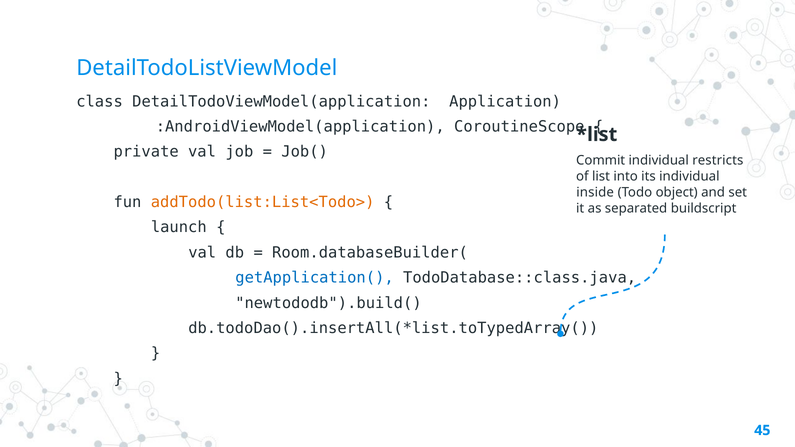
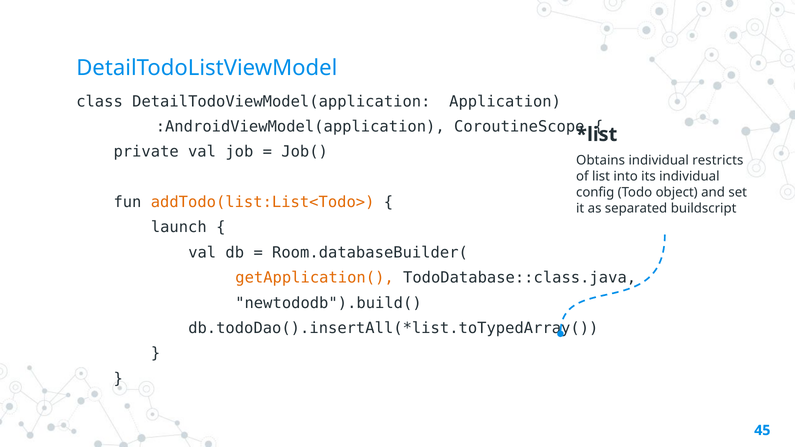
Commit: Commit -> Obtains
inside: inside -> config
getApplication( colour: blue -> orange
